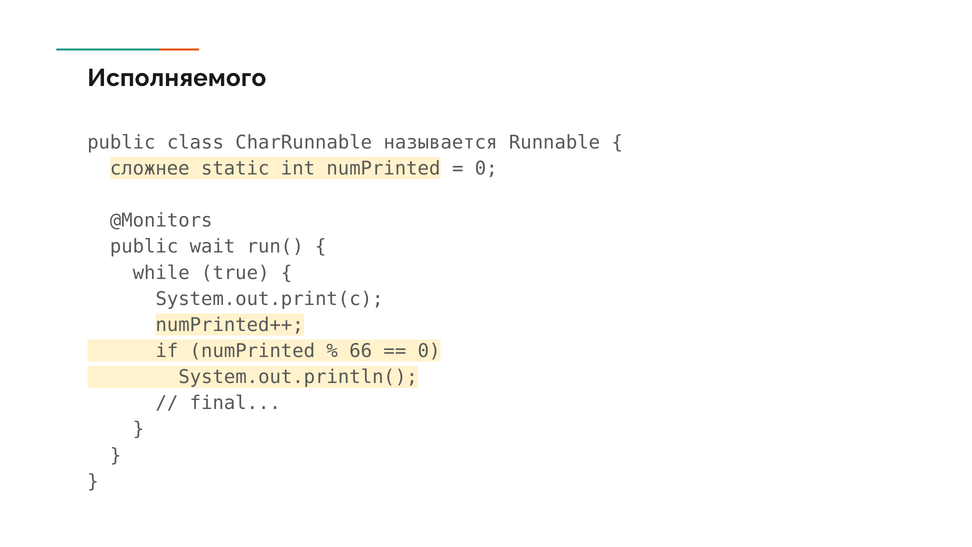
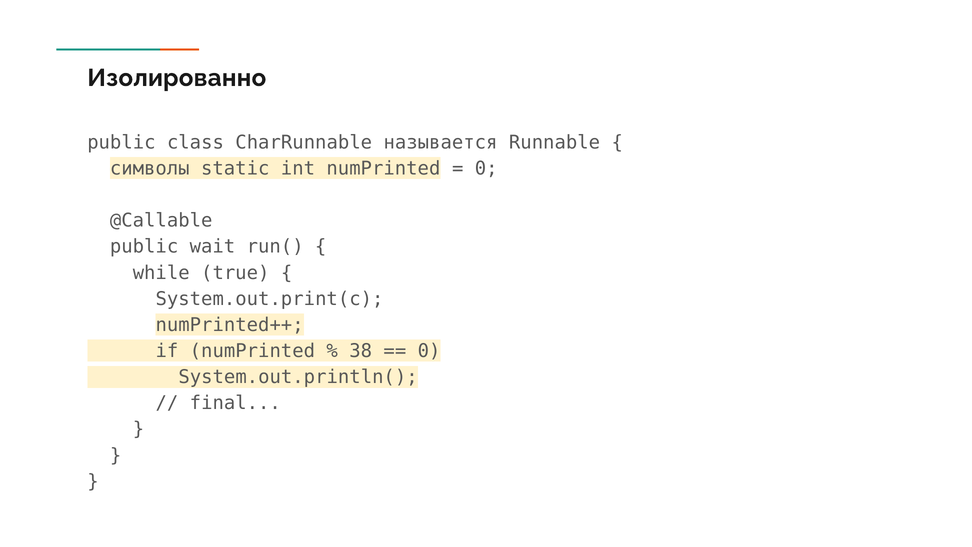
Исполняемого: Исполняемого -> Изолированно
сложнее: сложнее -> символы
@Monitors: @Monitors -> @Callable
66: 66 -> 38
